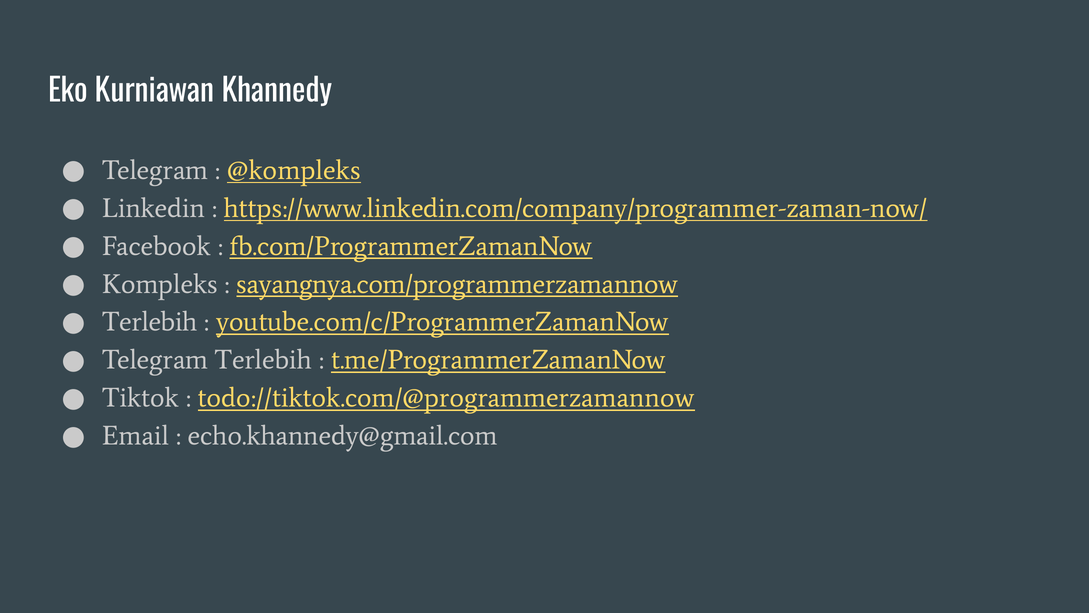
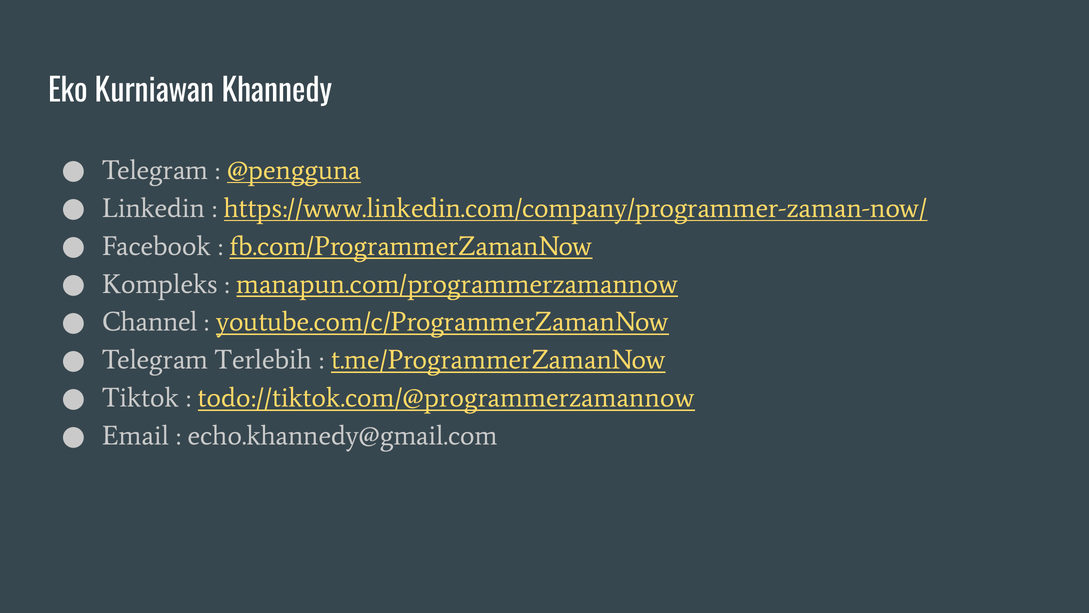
@kompleks: @kompleks -> @pengguna
sayangnya.com/programmerzamannow: sayangnya.com/programmerzamannow -> manapun.com/programmerzamannow
Terlebih at (150, 322): Terlebih -> Channel
